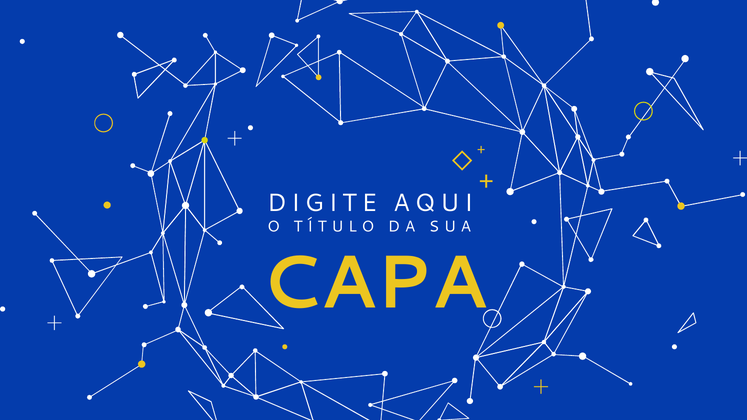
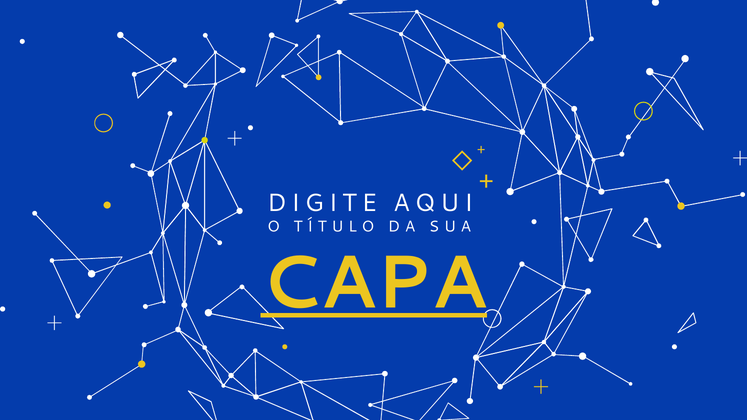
CAPA underline: none -> present
